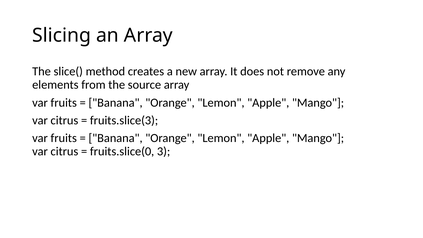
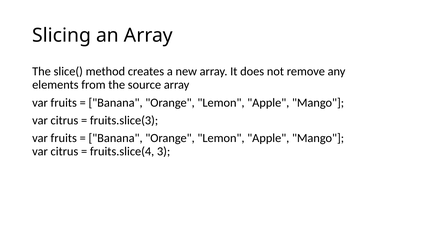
fruits.slice(0: fruits.slice(0 -> fruits.slice(4
